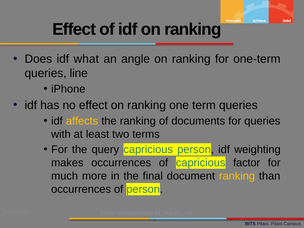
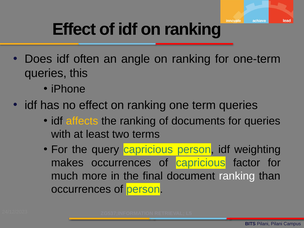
what: what -> often
line: line -> this
ranking at (237, 176) colour: yellow -> white
